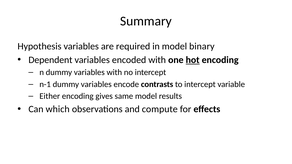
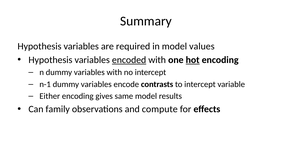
binary: binary -> values
Dependent at (50, 60): Dependent -> Hypothesis
encoded underline: none -> present
which: which -> family
